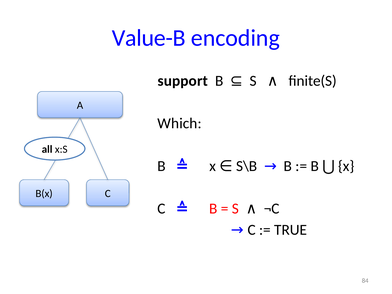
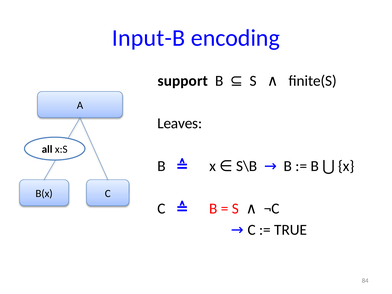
Value-B: Value-B -> Input-B
Which: Which -> Leaves
